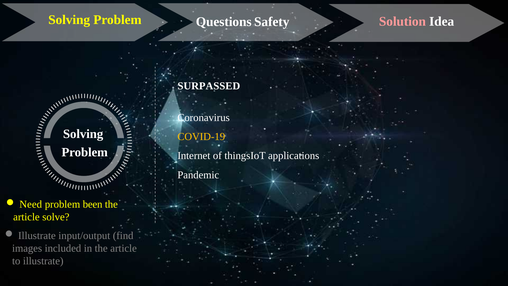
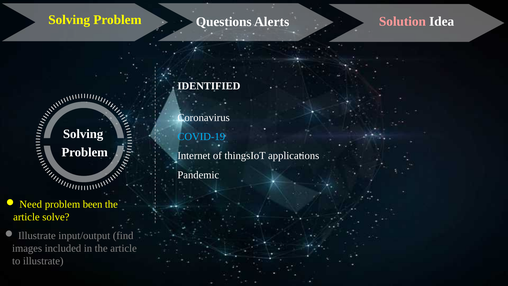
Safety: Safety -> Alerts
SURPASSED: SURPASSED -> IDENTIFIED
COVID-19 colour: yellow -> light blue
